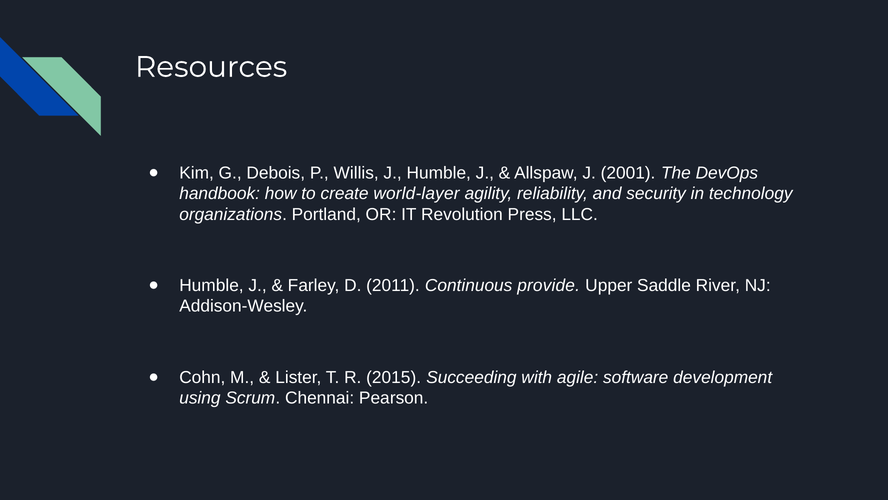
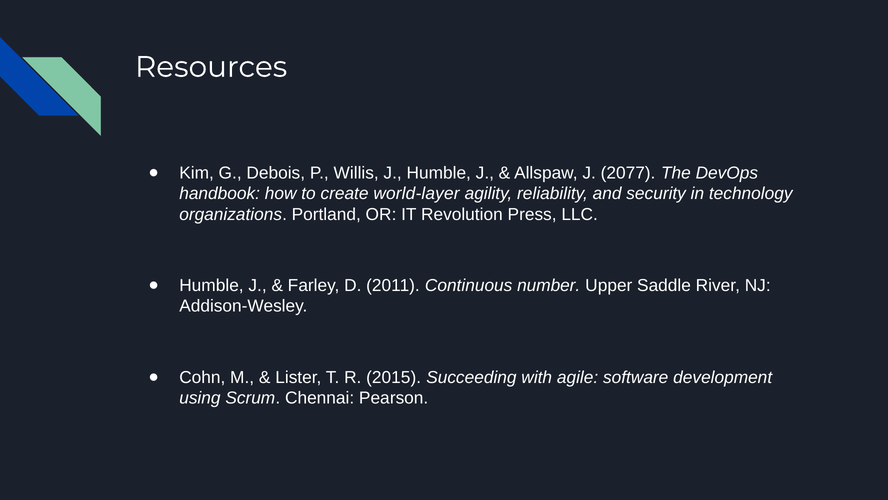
2001: 2001 -> 2077
provide: provide -> number
